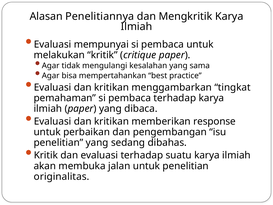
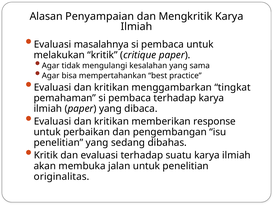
Penelitiannya: Penelitiannya -> Penyampaian
mempunyai: mempunyai -> masalahnya
